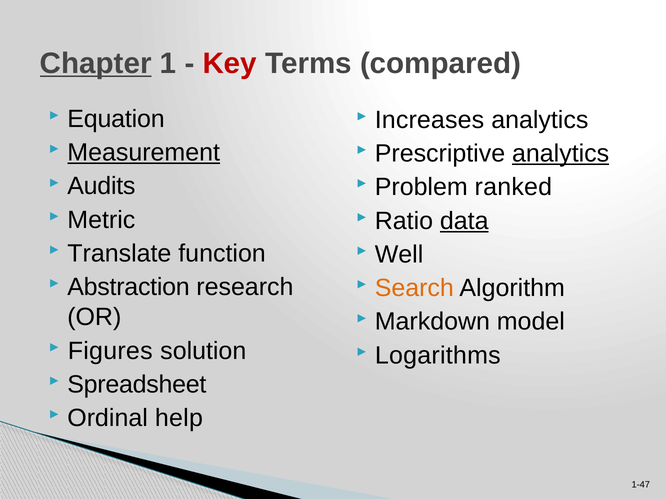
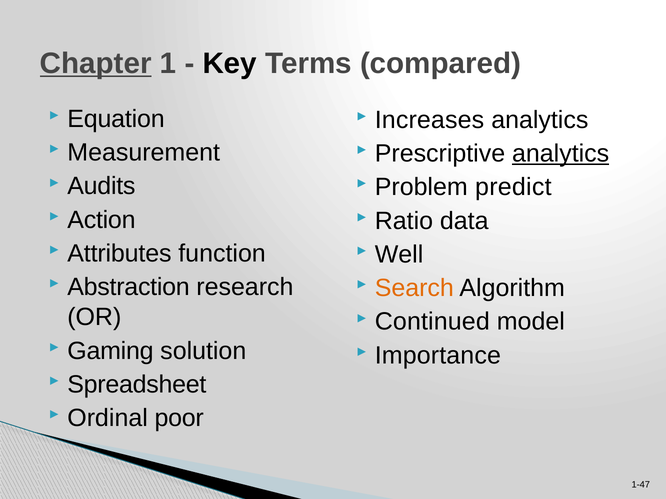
Key colour: red -> black
Measurement underline: present -> none
ranked: ranked -> predict
Metric: Metric -> Action
data underline: present -> none
Translate: Translate -> Attributes
Markdown: Markdown -> Continued
Figures: Figures -> Gaming
Logarithms: Logarithms -> Importance
help: help -> poor
